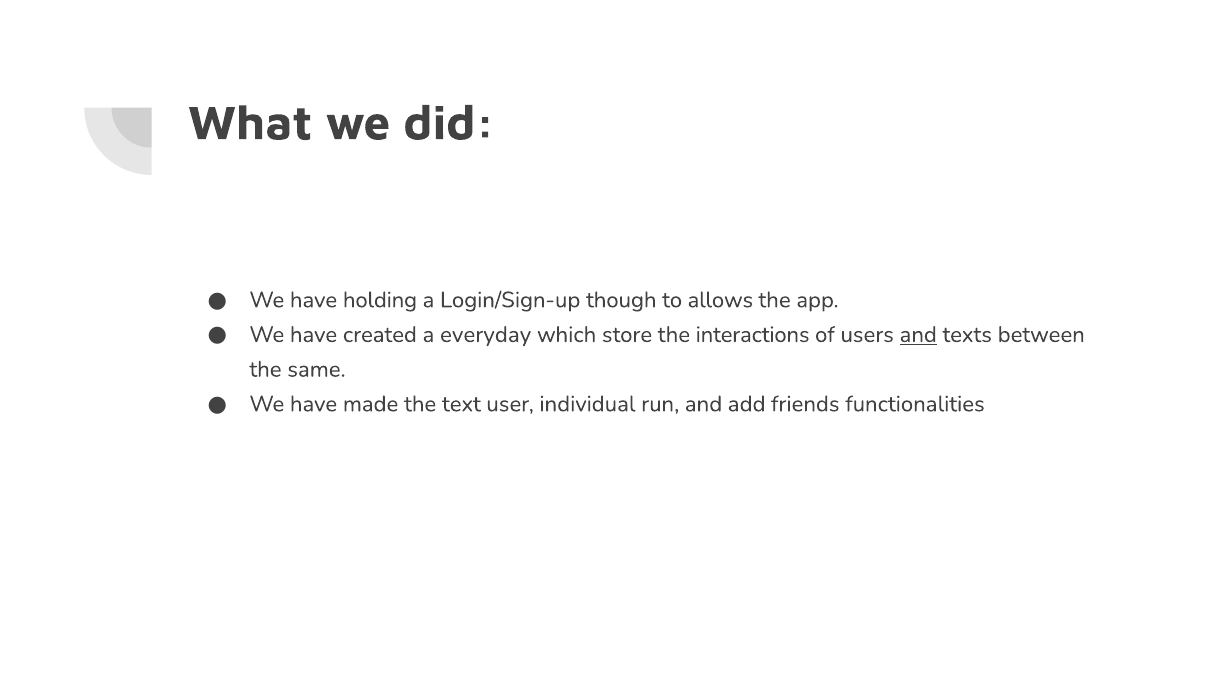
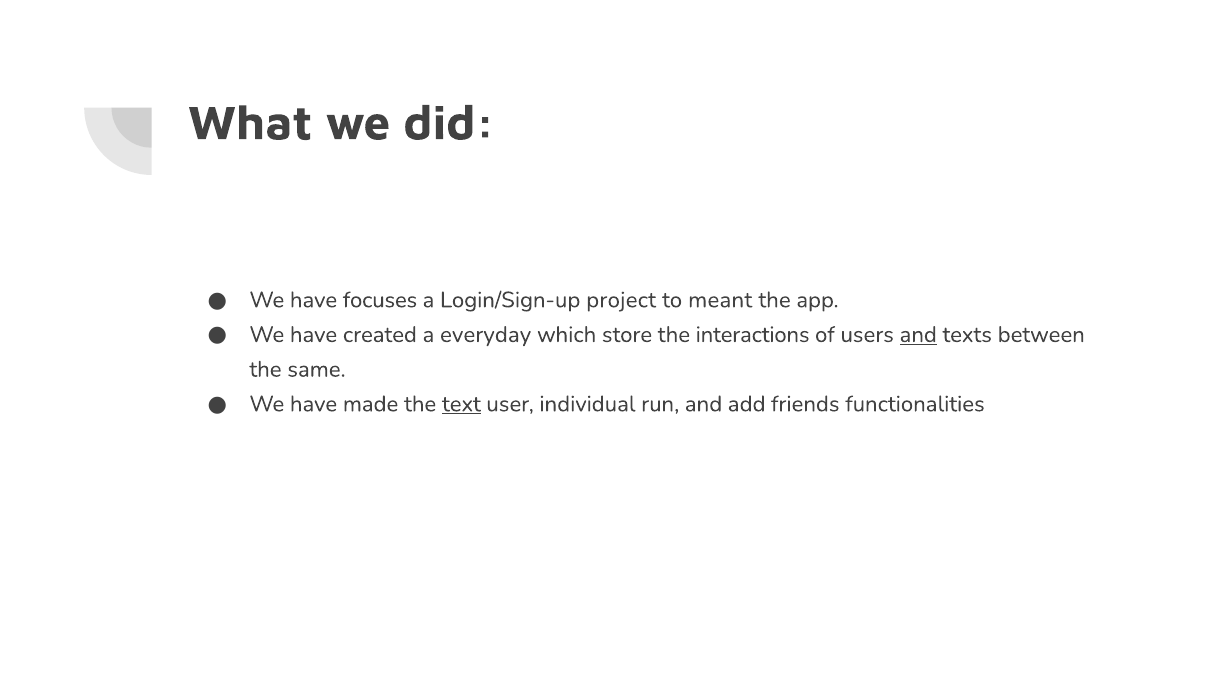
holding: holding -> focuses
though: though -> project
allows: allows -> meant
text underline: none -> present
